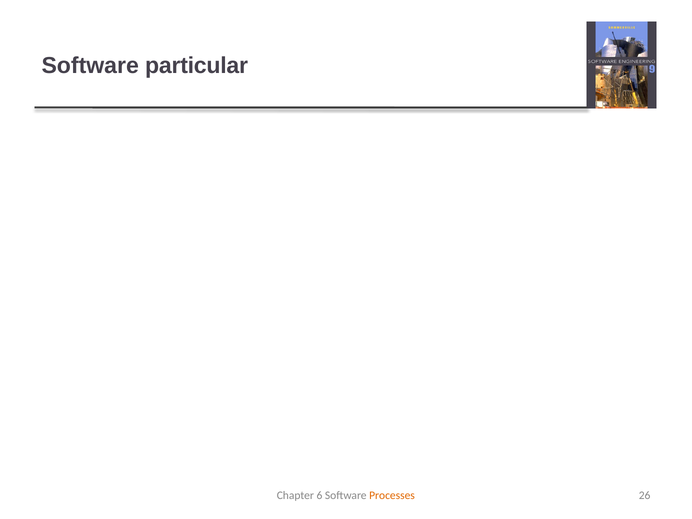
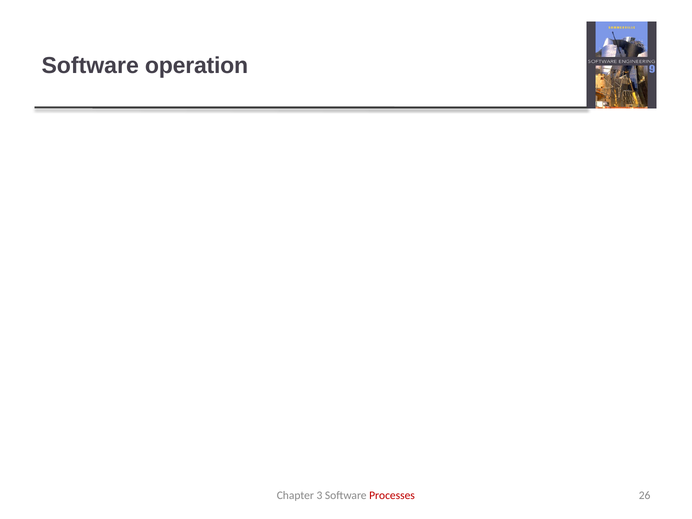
particular: particular -> operation
6: 6 -> 3
Processes colour: orange -> red
